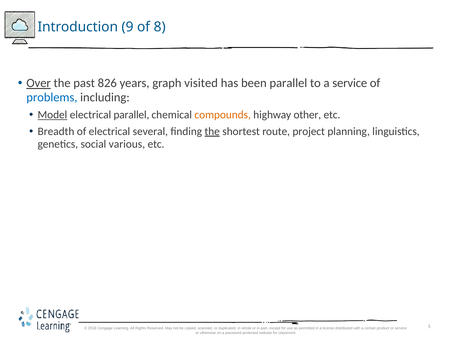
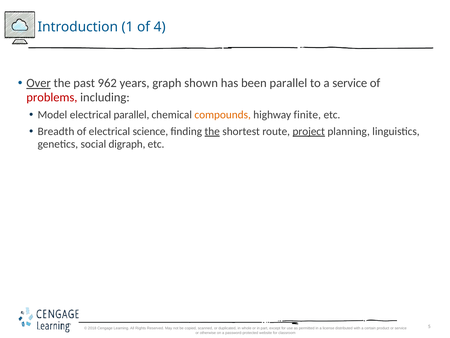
9: 9 -> 1
8: 8 -> 4
826: 826 -> 962
visited: visited -> shown
problems colour: blue -> red
Model underline: present -> none
other: other -> finite
several: several -> science
project underline: none -> present
various: various -> digraph
